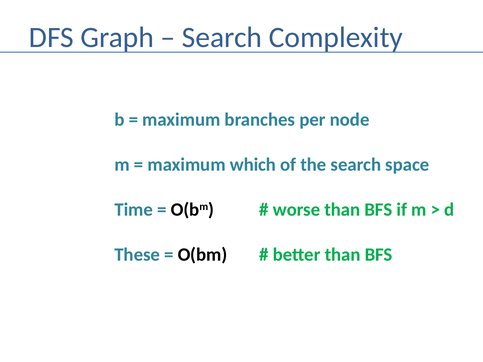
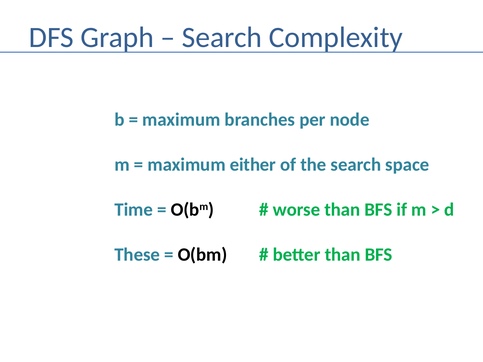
which: which -> either
